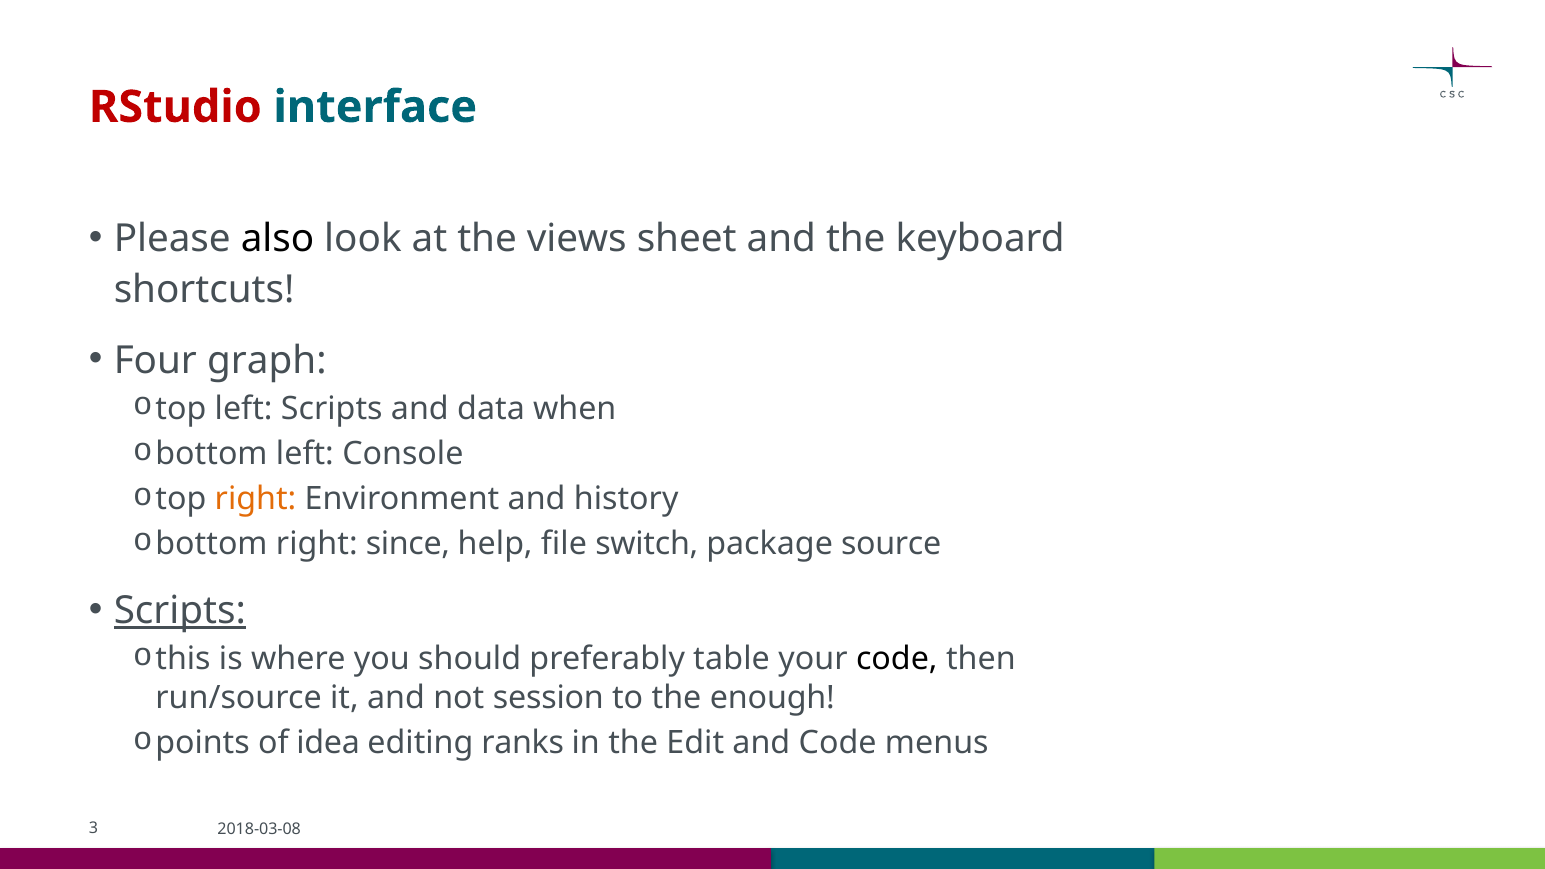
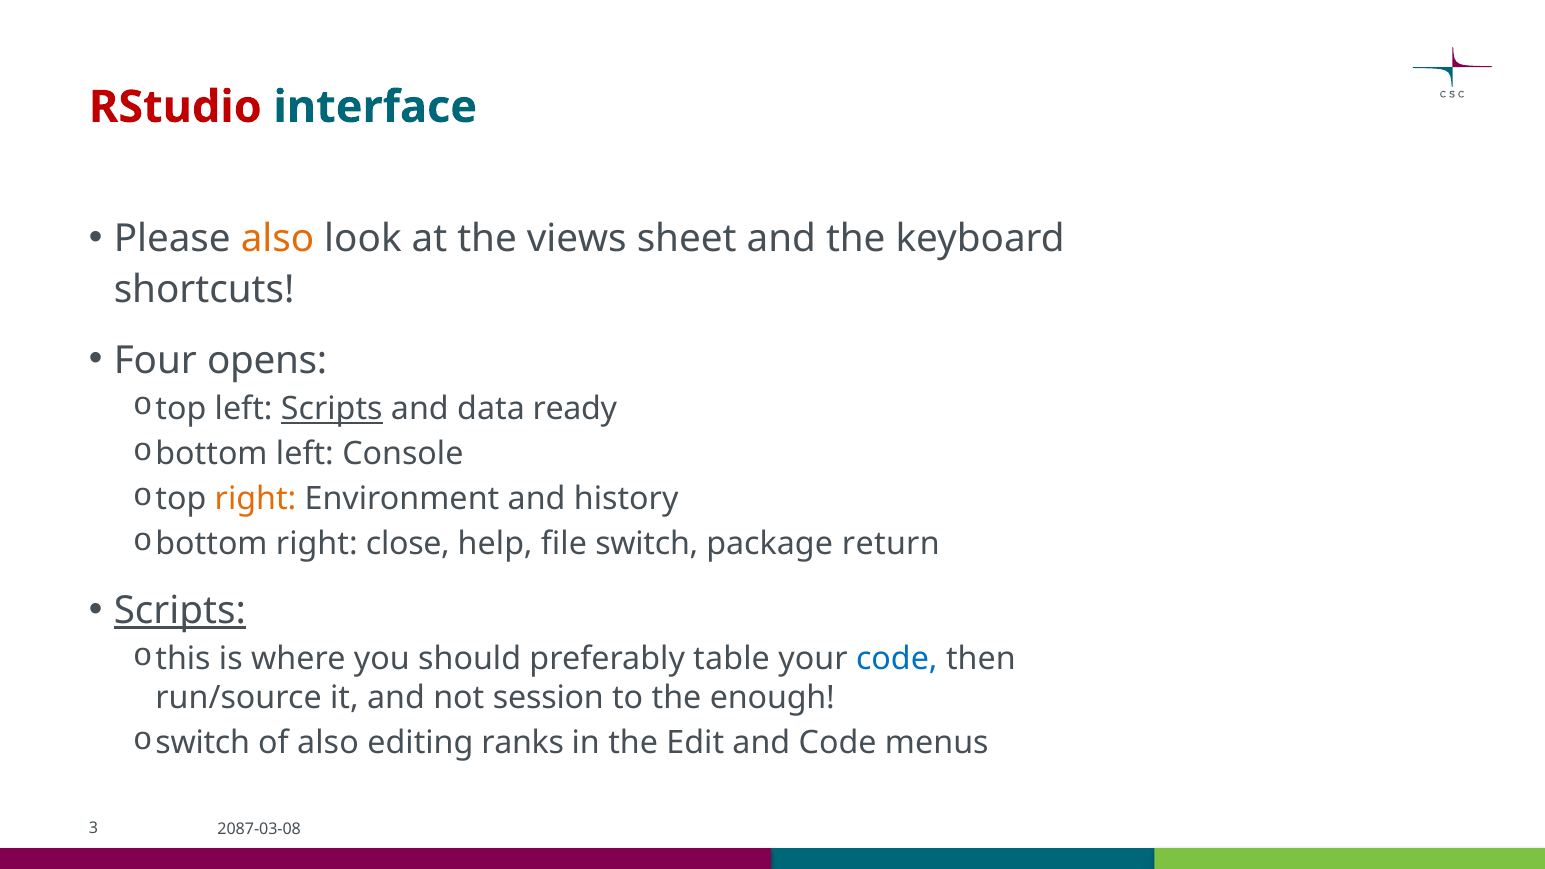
also at (278, 239) colour: black -> orange
graph: graph -> opens
Scripts at (332, 409) underline: none -> present
when: when -> ready
since: since -> close
source: source -> return
code at (897, 659) colour: black -> blue
points at (203, 743): points -> switch
of idea: idea -> also
2018-03-08: 2018-03-08 -> 2087-03-08
